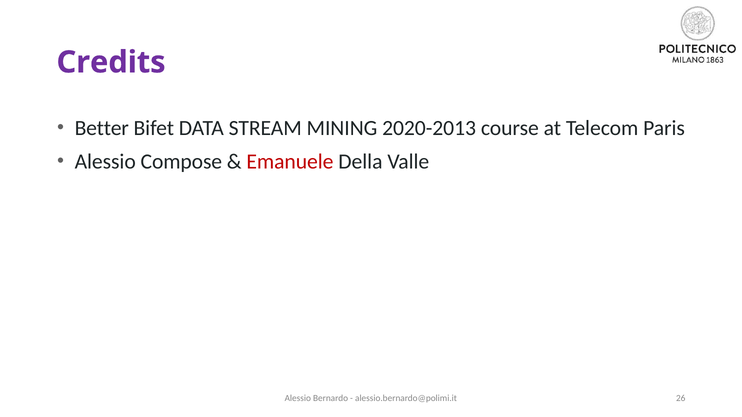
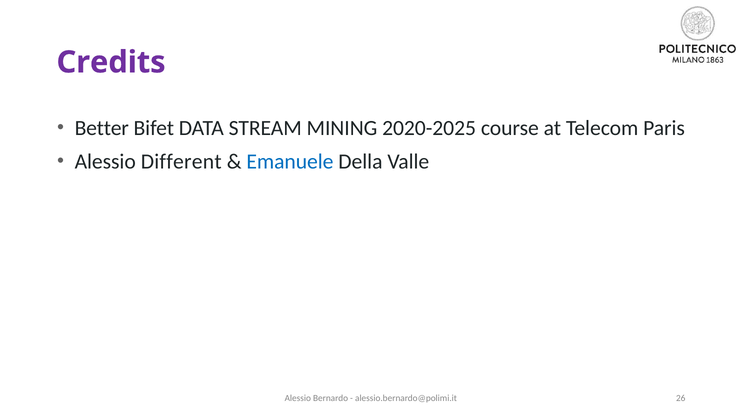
2020-2013: 2020-2013 -> 2020-2025
Compose: Compose -> Different
Emanuele colour: red -> blue
